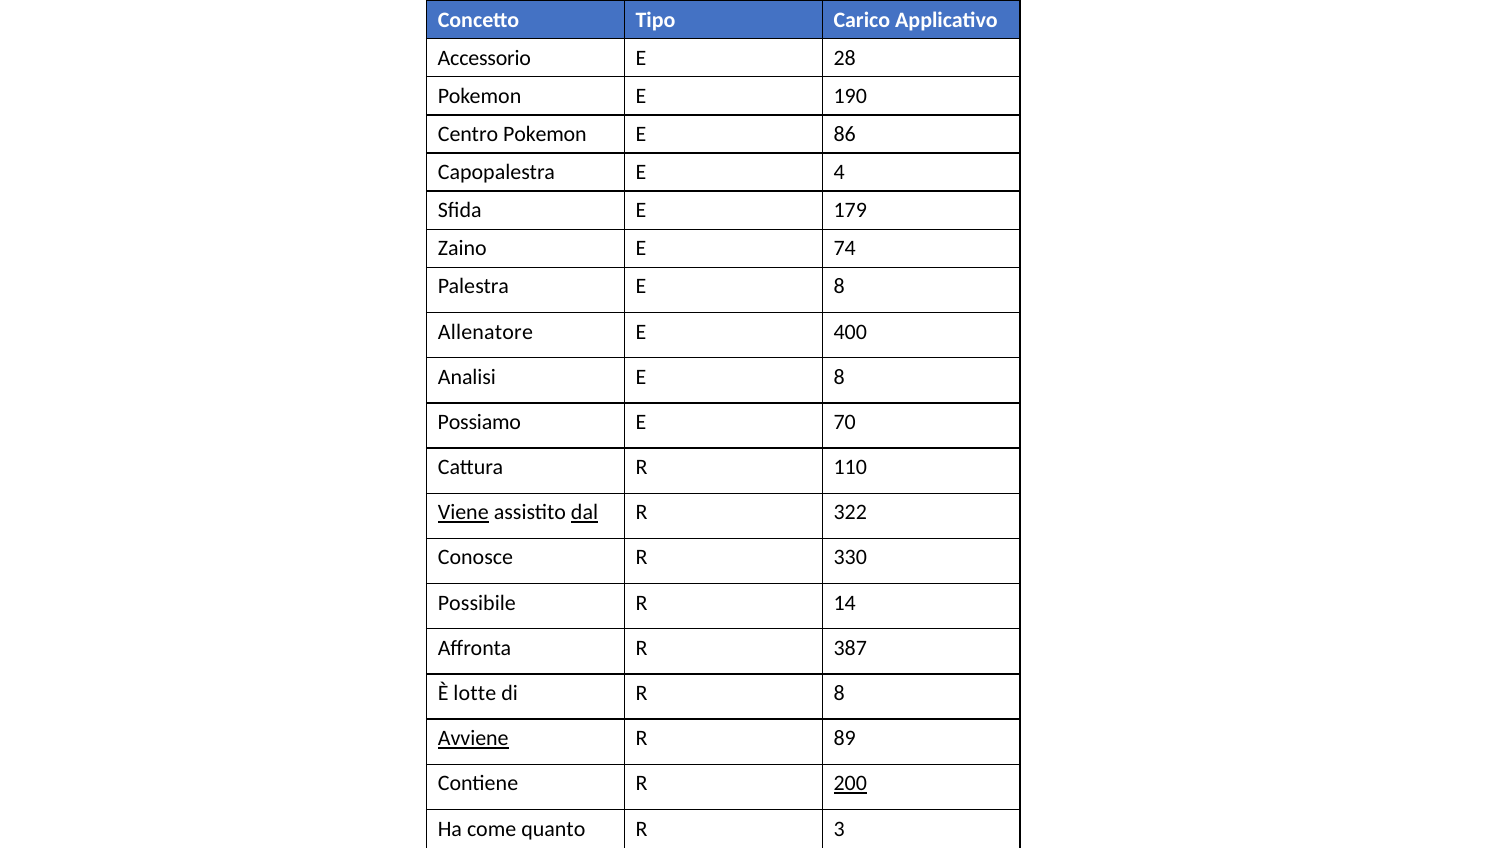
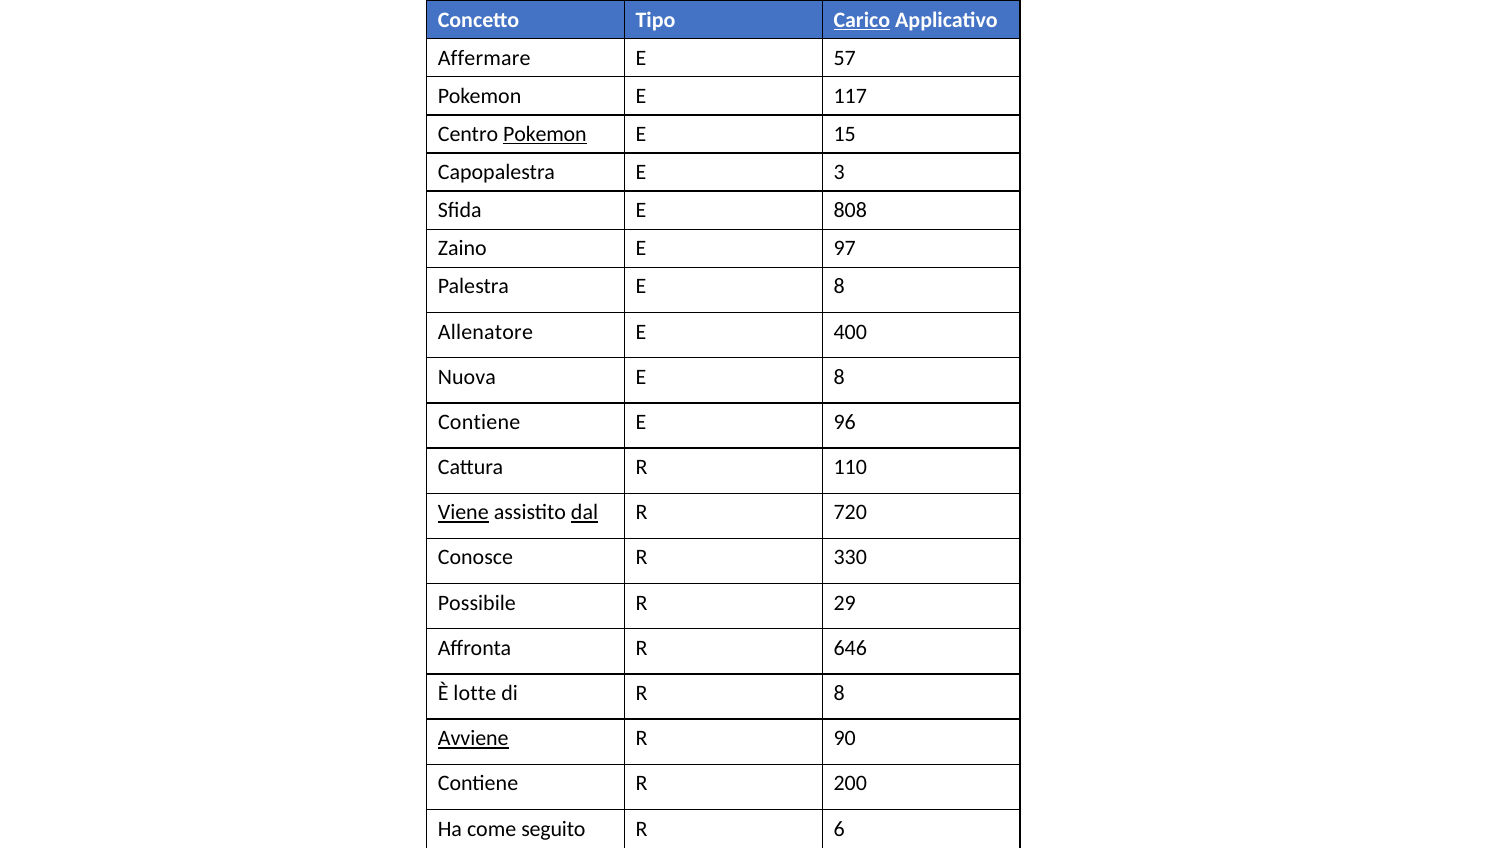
Carico underline: none -> present
Accessorio: Accessorio -> Affermare
28: 28 -> 57
190: 190 -> 117
Pokemon at (545, 134) underline: none -> present
86: 86 -> 15
4: 4 -> 3
179: 179 -> 808
74: 74 -> 97
Analisi: Analisi -> Nuova
Possiamo at (479, 422): Possiamo -> Contiene
70: 70 -> 96
322: 322 -> 720
14: 14 -> 29
387: 387 -> 646
89: 89 -> 90
200 underline: present -> none
quanto: quanto -> seguito
3: 3 -> 6
